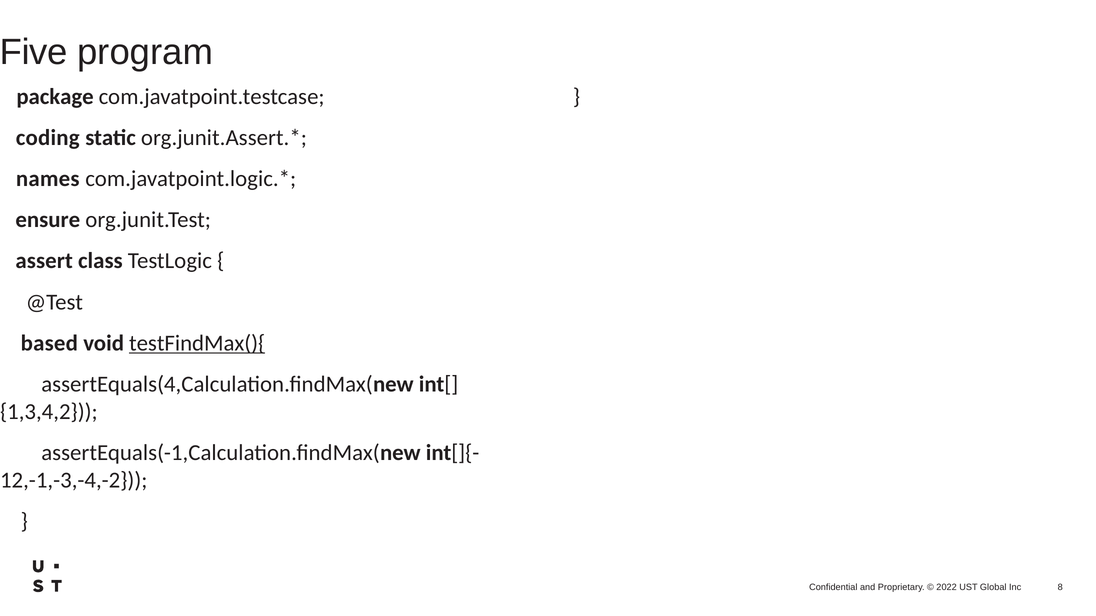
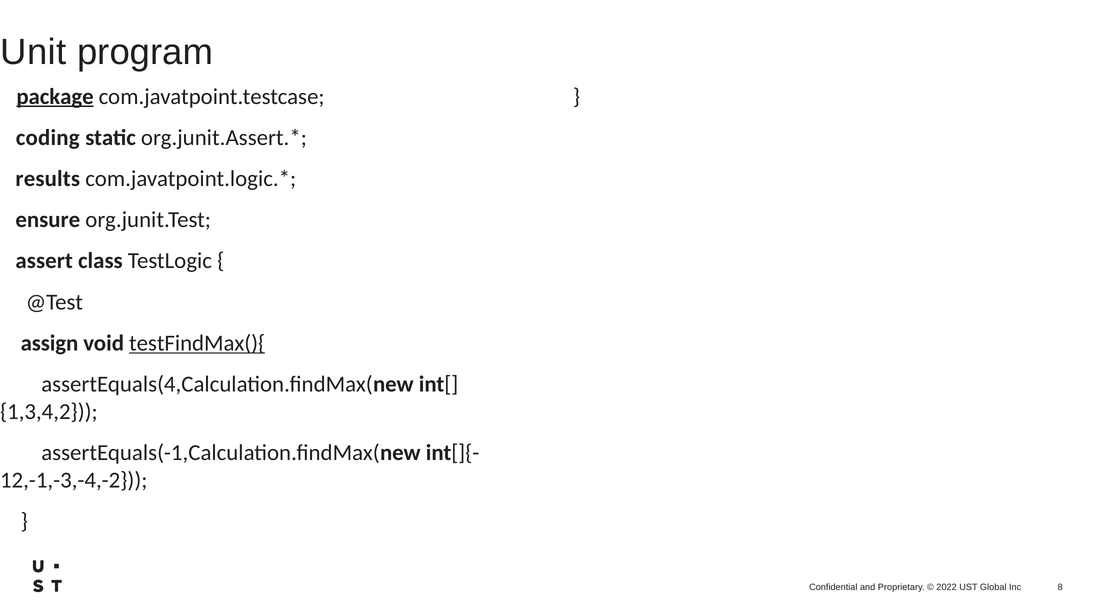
Five: Five -> Unit
package underline: none -> present
names: names -> results
based: based -> assign
